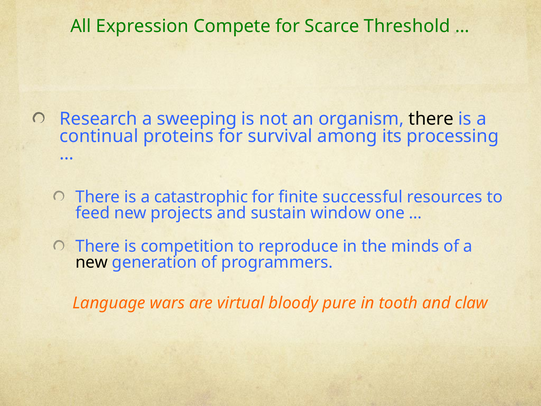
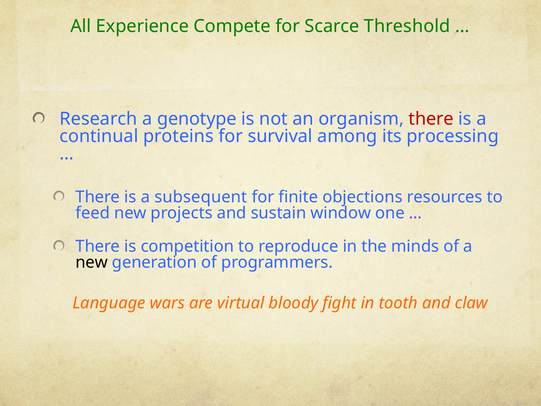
Expression: Expression -> Experience
sweeping: sweeping -> genotype
there at (431, 119) colour: black -> red
catastrophic: catastrophic -> subsequent
successful: successful -> objections
pure: pure -> fight
